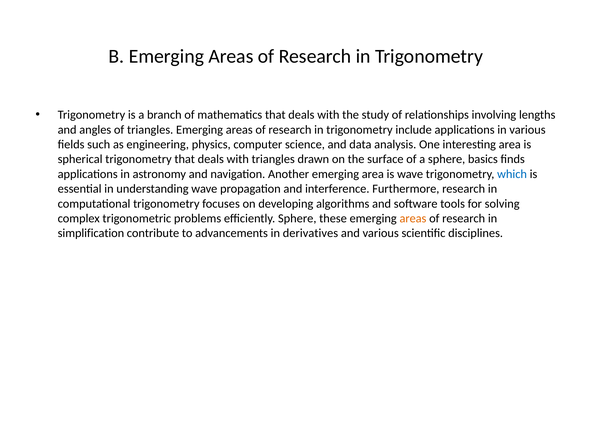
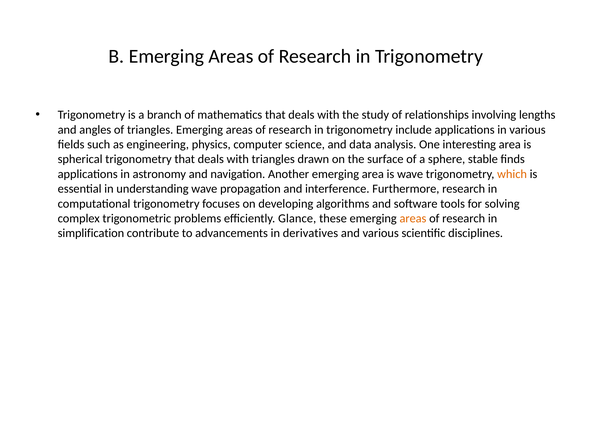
basics: basics -> stable
which colour: blue -> orange
efficiently Sphere: Sphere -> Glance
